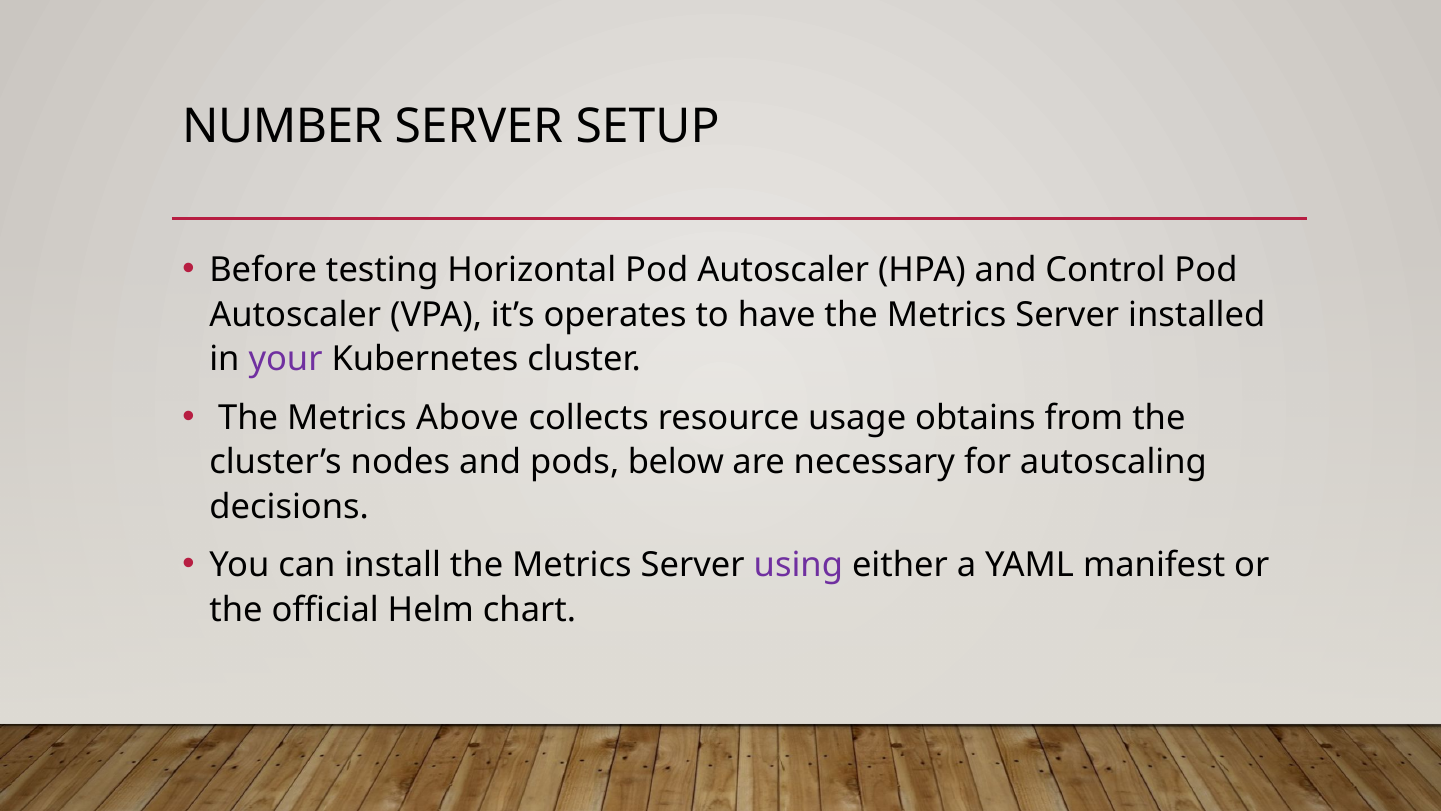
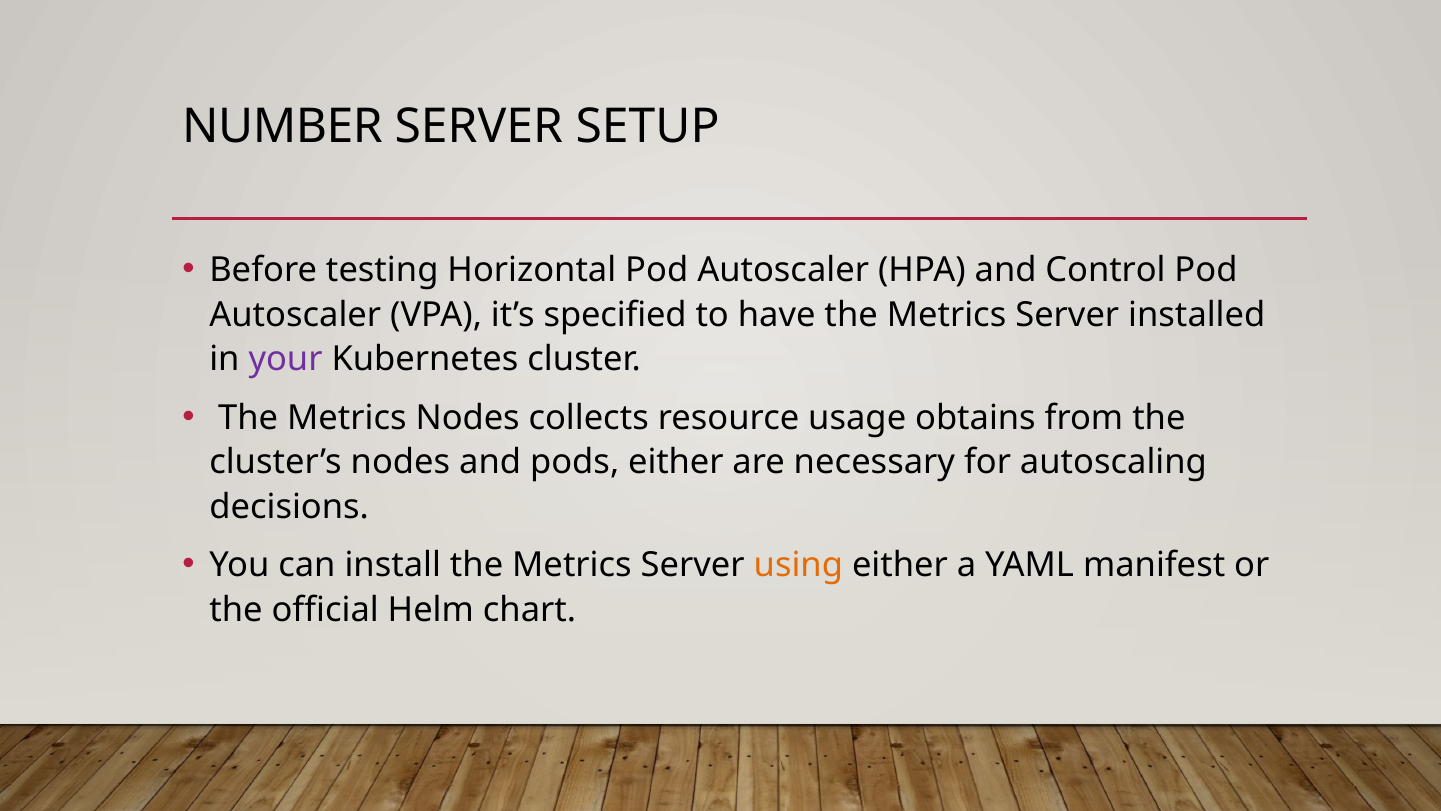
operates: operates -> specified
Metrics Above: Above -> Nodes
pods below: below -> either
using colour: purple -> orange
